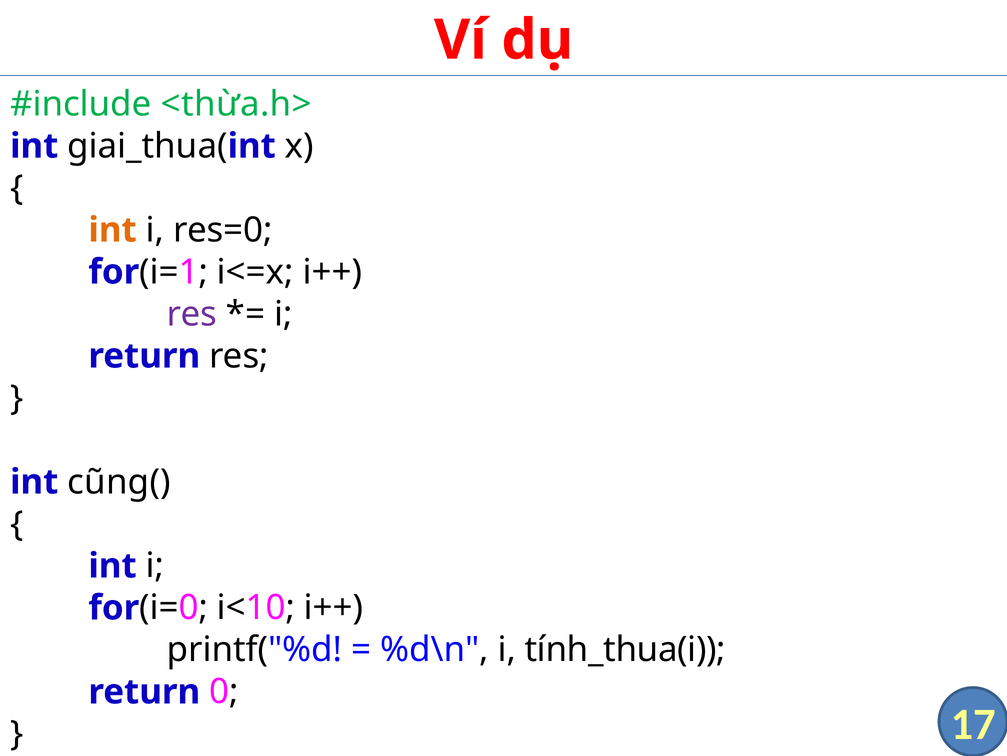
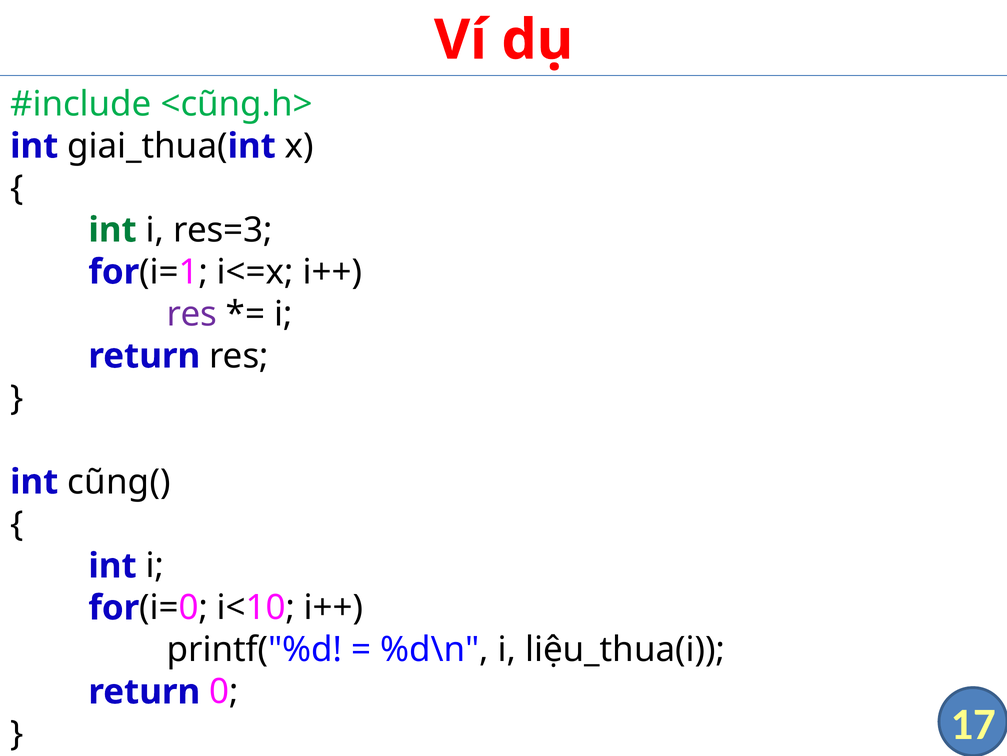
<thừa.h>: <thừa.h> -> <cũng.h>
int at (113, 230) colour: orange -> green
res=0: res=0 -> res=3
tính_thua(i: tính_thua(i -> liệu_thua(i
